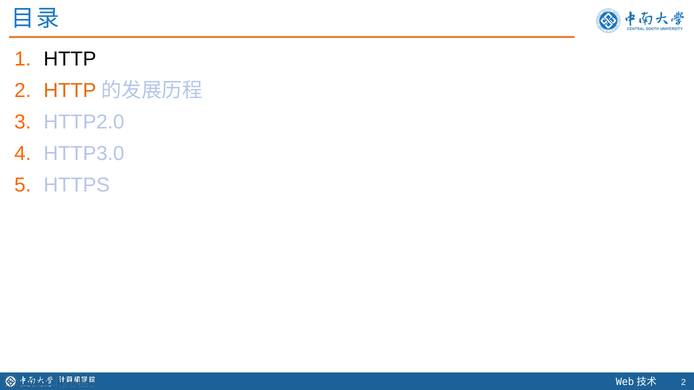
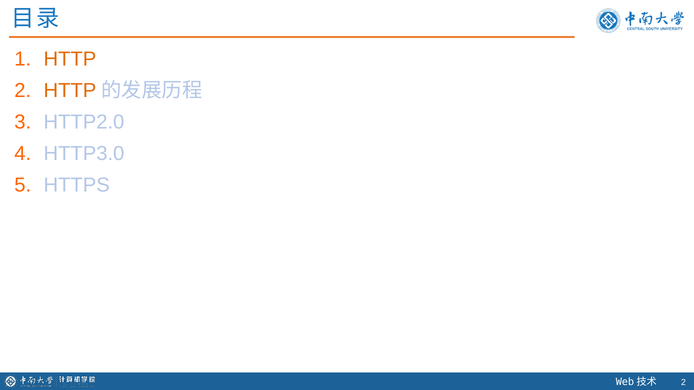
HTTP at (70, 59) colour: black -> orange
